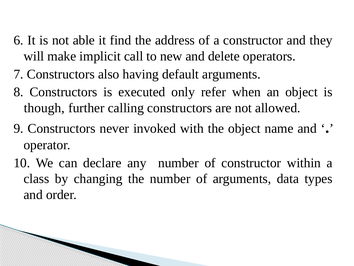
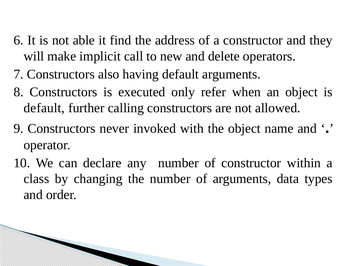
though at (44, 108): though -> default
